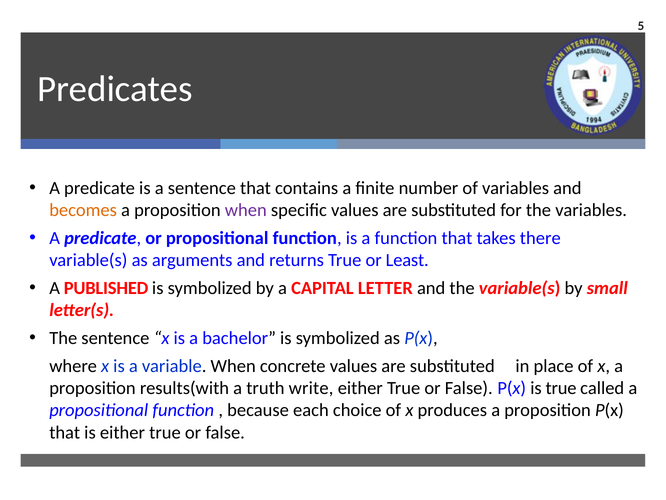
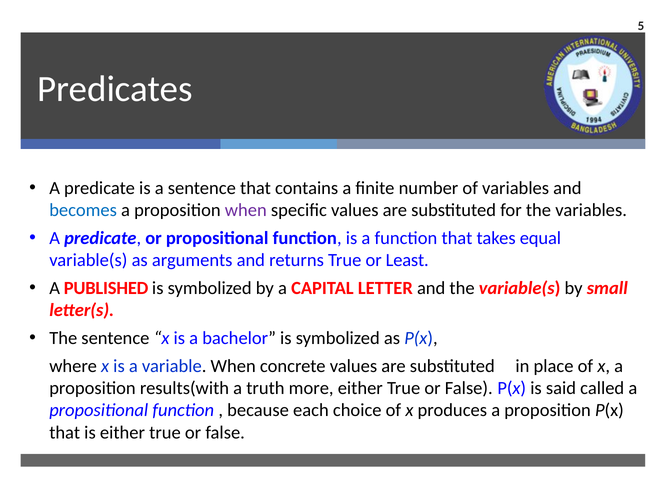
becomes colour: orange -> blue
there: there -> equal
write: write -> more
is true: true -> said
